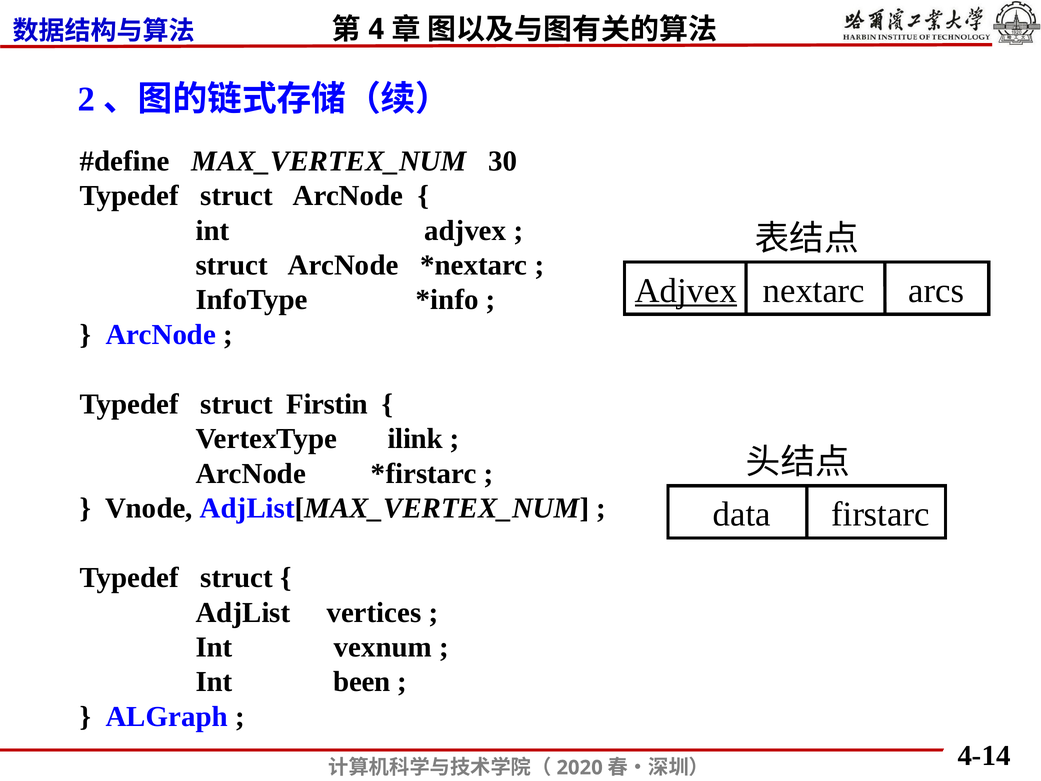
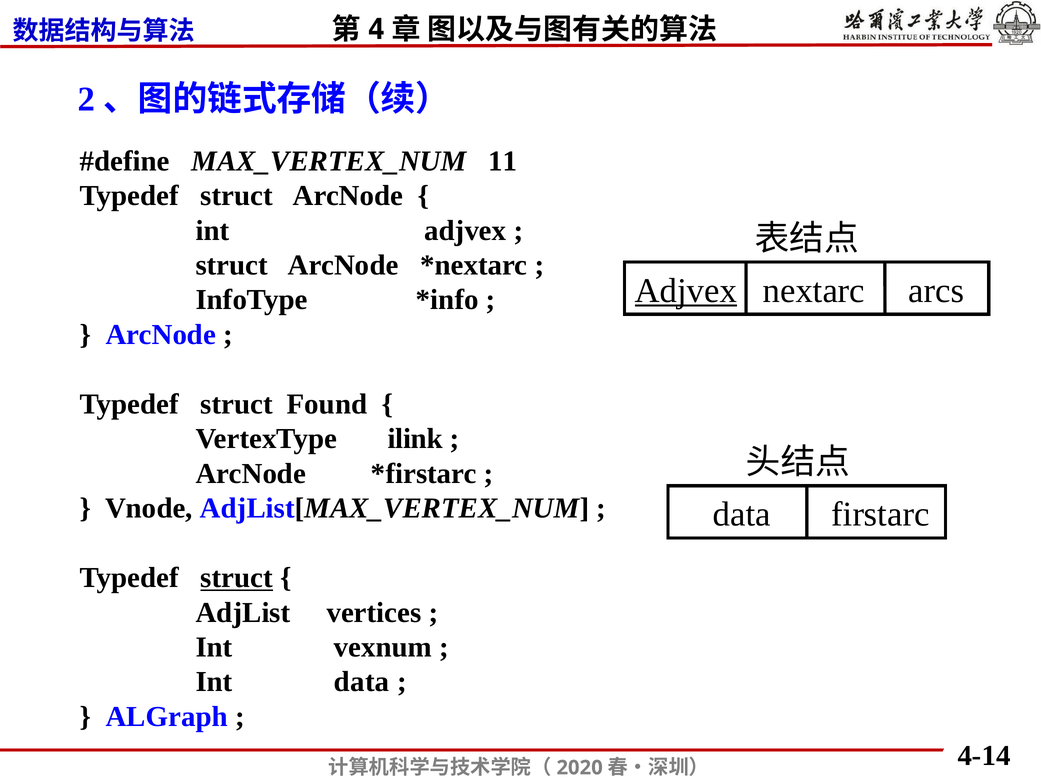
30: 30 -> 11
Firstin: Firstin -> Found
struct at (237, 578) underline: none -> present
Int been: been -> data
